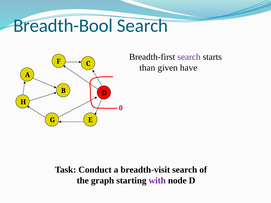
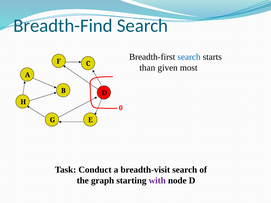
Breadth-Bool: Breadth-Bool -> Breadth-Find
search at (189, 57) colour: purple -> blue
have: have -> most
